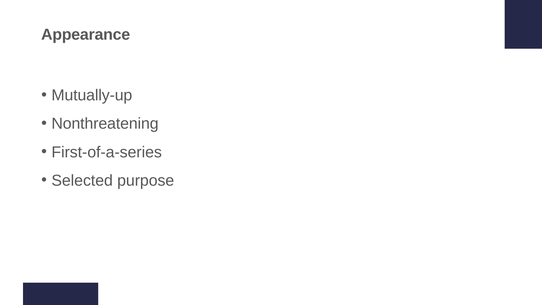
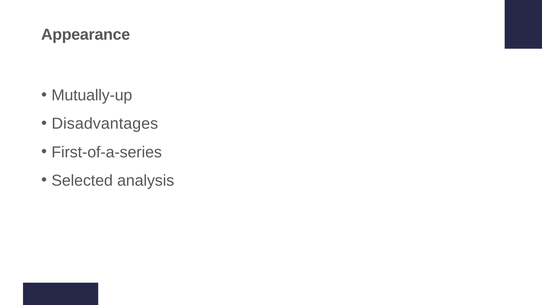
Nonthreatening: Nonthreatening -> Disadvantages
purpose: purpose -> analysis
